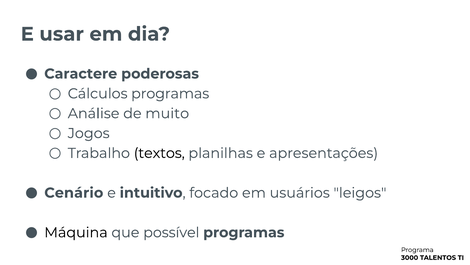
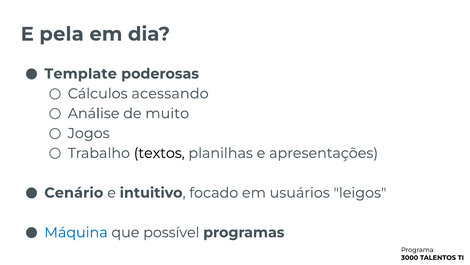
usar: usar -> pela
Caractere: Caractere -> Template
Cálculos programas: programas -> acessando
Máquina colour: black -> blue
